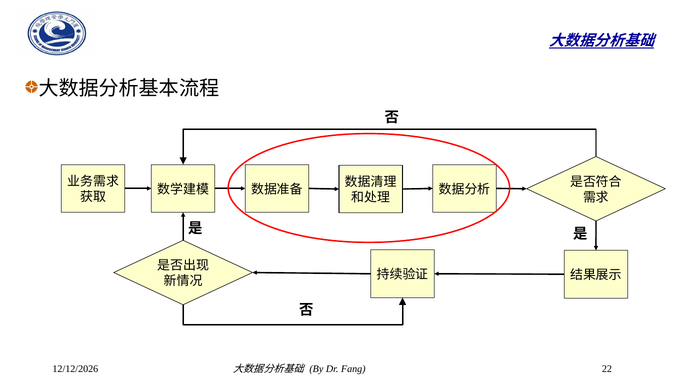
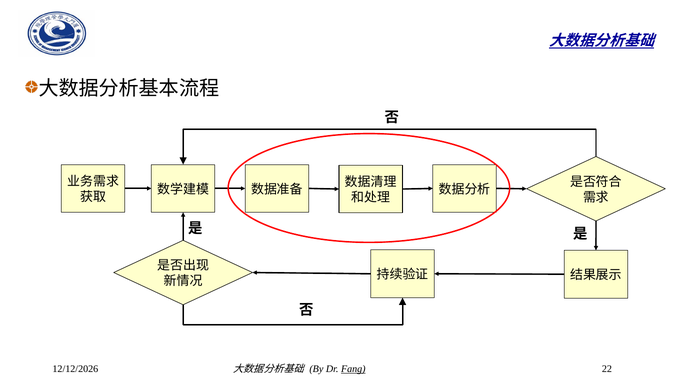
Fang underline: none -> present
